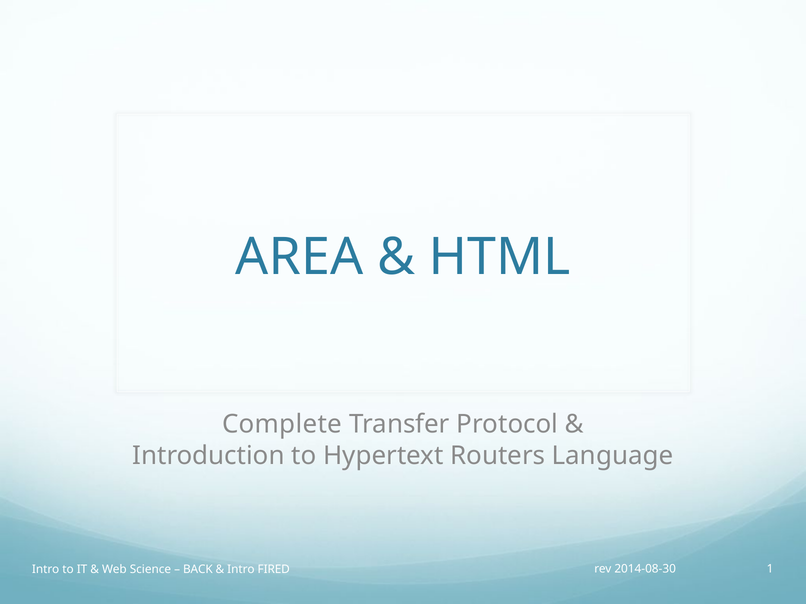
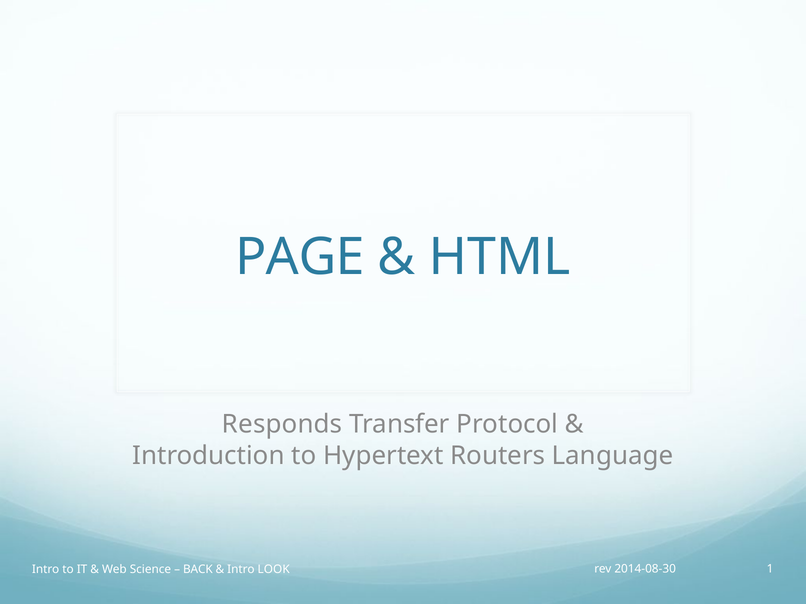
AREA: AREA -> PAGE
Complete: Complete -> Responds
FIRED: FIRED -> LOOK
